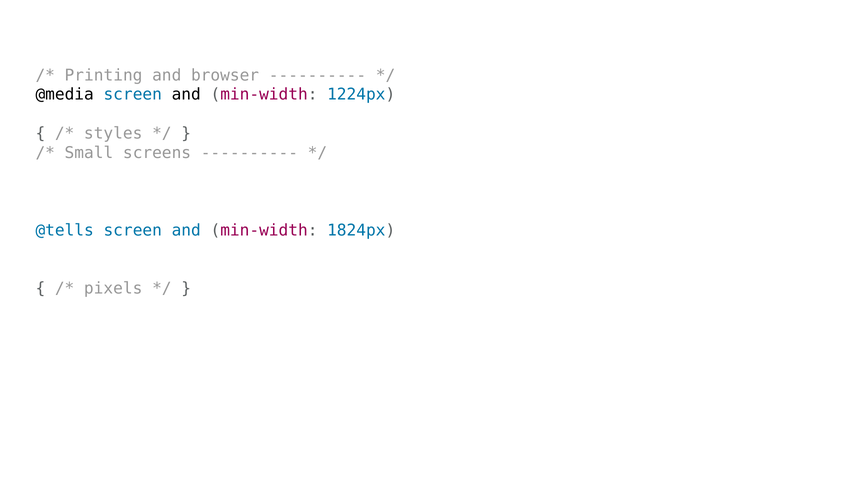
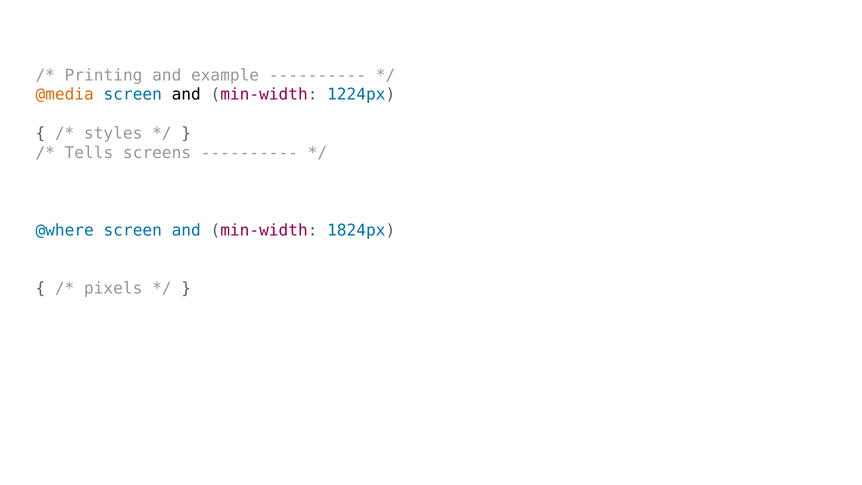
browser: browser -> example
@media colour: black -> orange
Small: Small -> Tells
@tells: @tells -> @where
